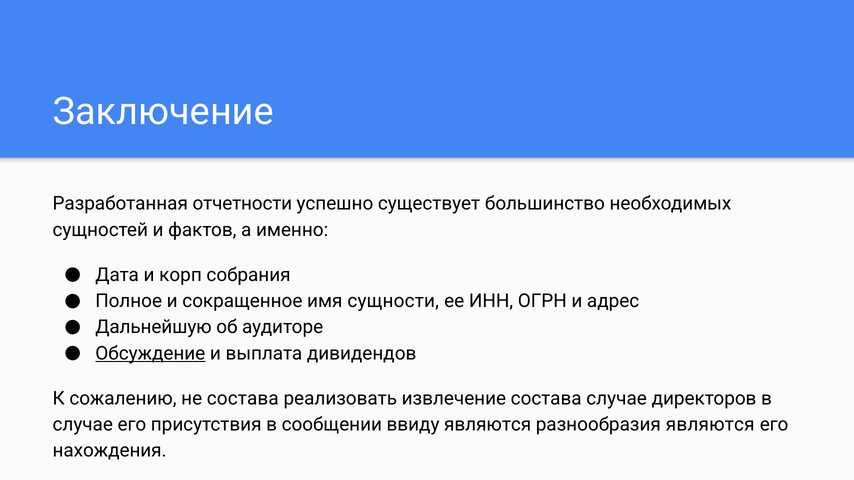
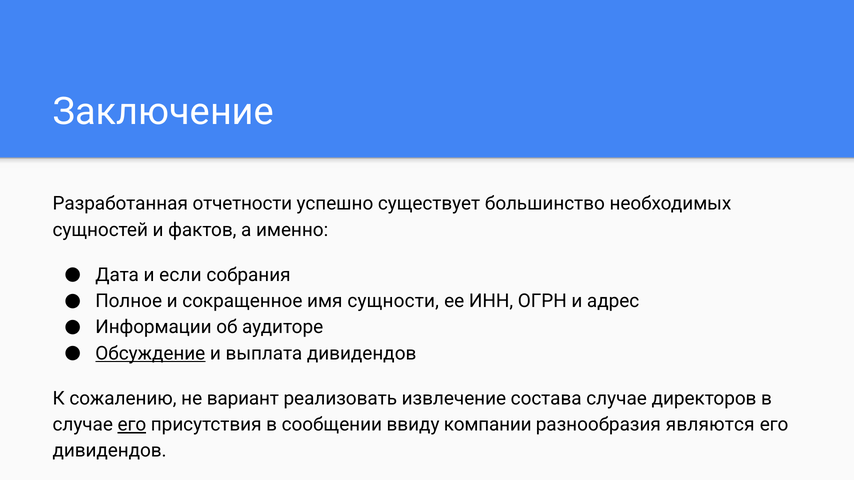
корп: корп -> если
Дальнейшую: Дальнейшую -> Информации
не состава: состава -> вариант
его at (132, 425) underline: none -> present
ввиду являются: являются -> компании
нахождения at (110, 451): нахождения -> дивидендов
